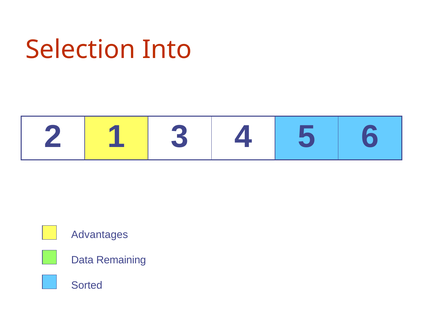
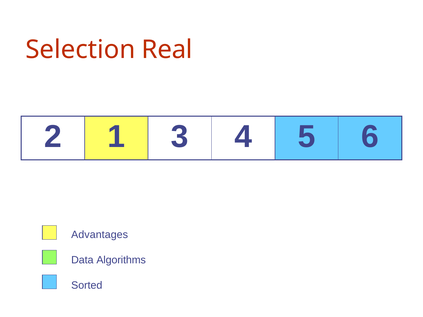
Into: Into -> Real
Remaining: Remaining -> Algorithms
